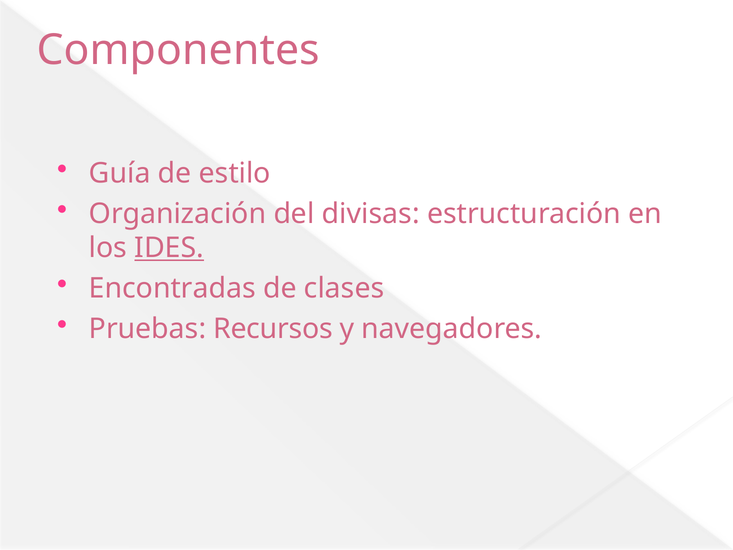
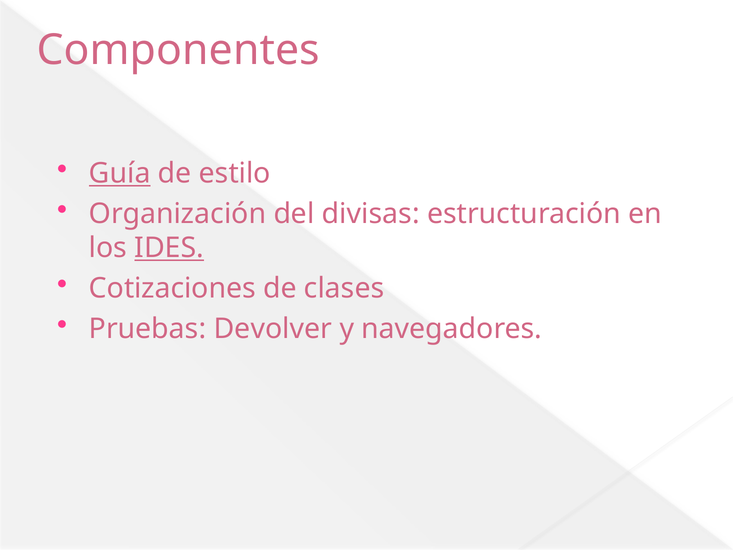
Guía underline: none -> present
Encontradas: Encontradas -> Cotizaciones
Recursos: Recursos -> Devolver
